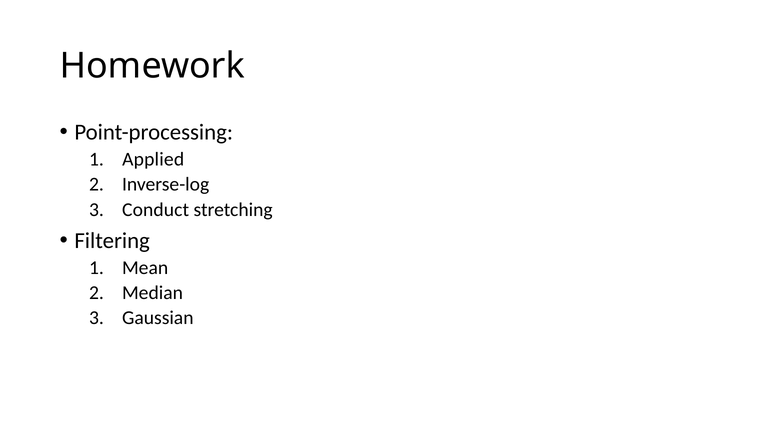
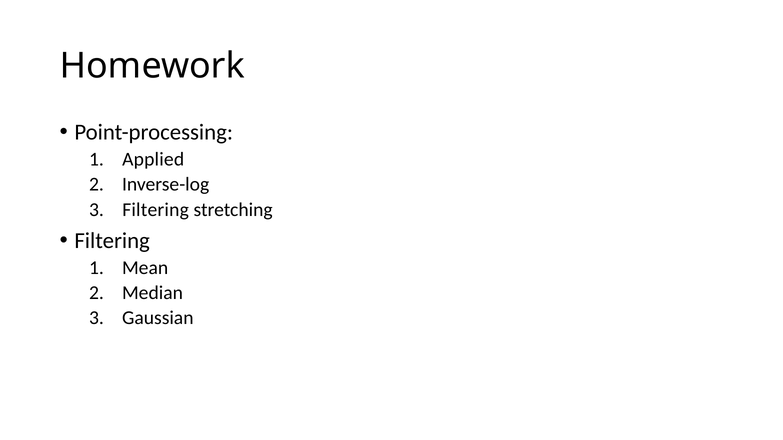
Conduct at (156, 210): Conduct -> Filtering
